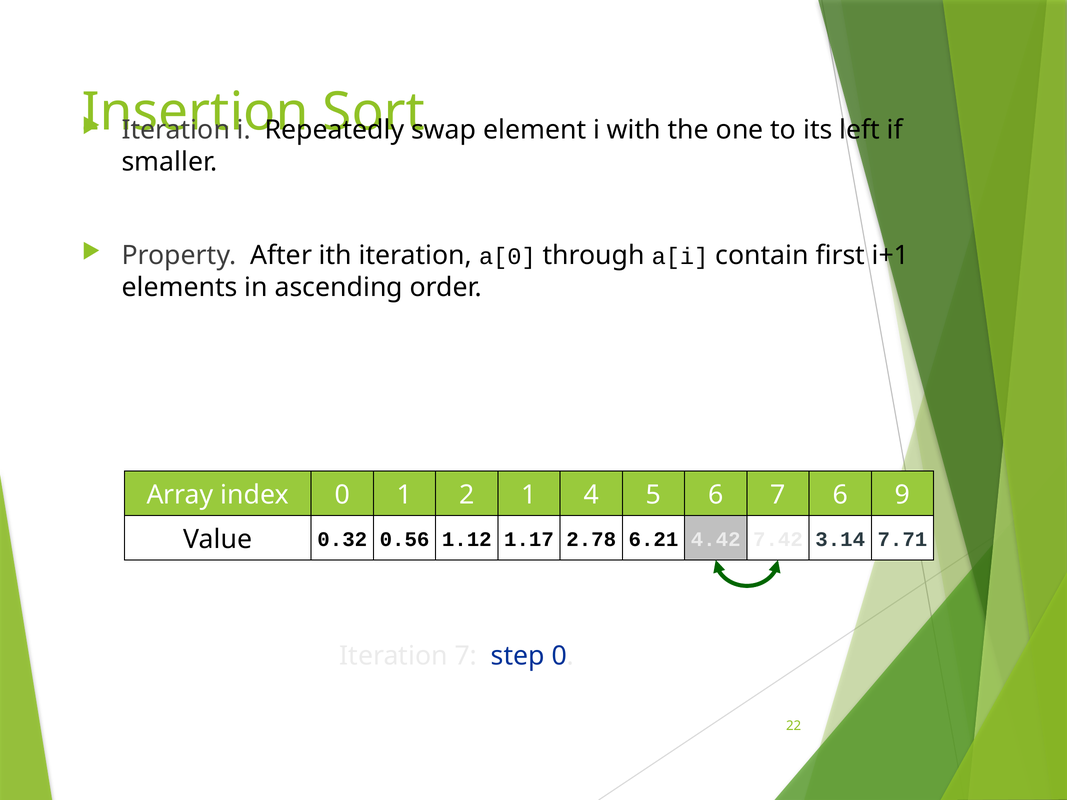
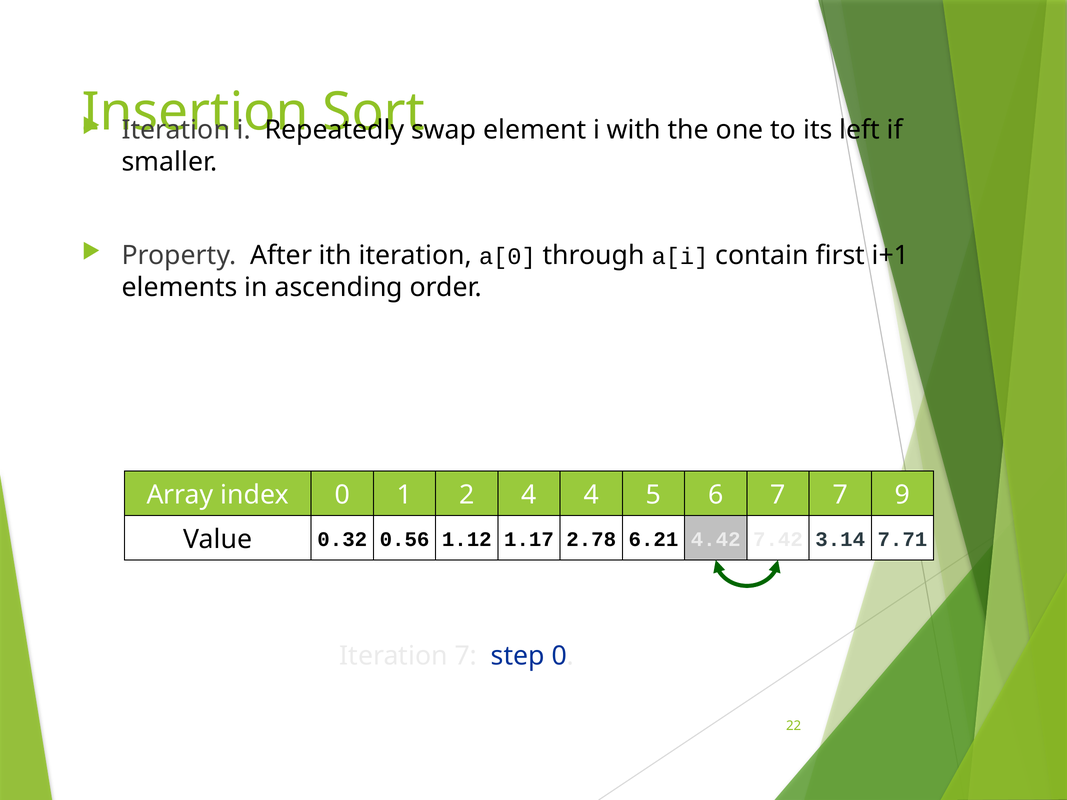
2 1: 1 -> 4
1 6: 6 -> 7
